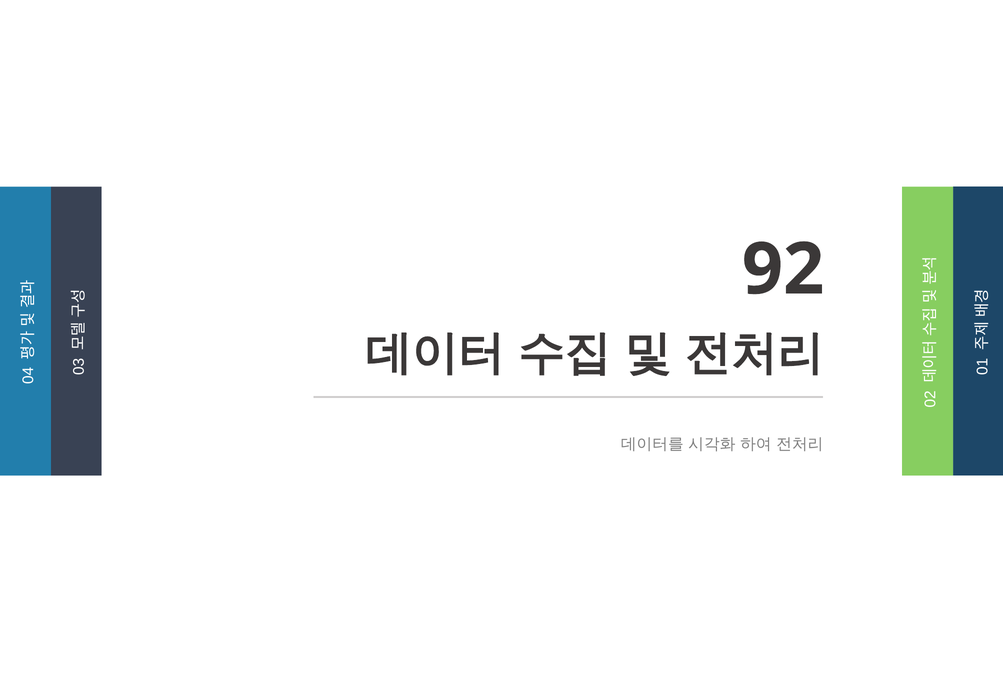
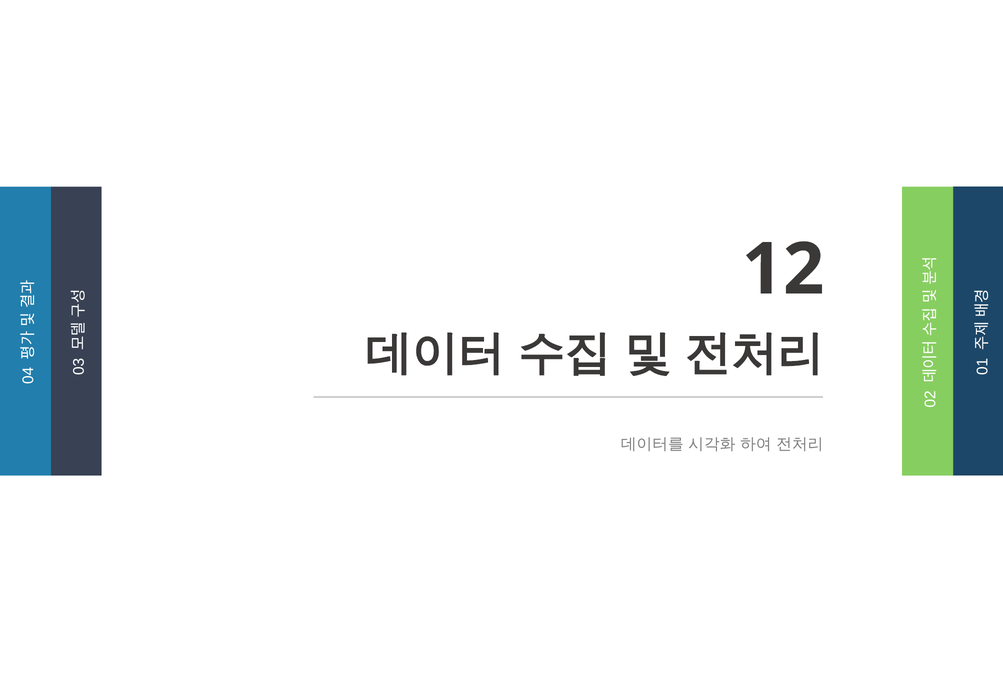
92: 92 -> 12
